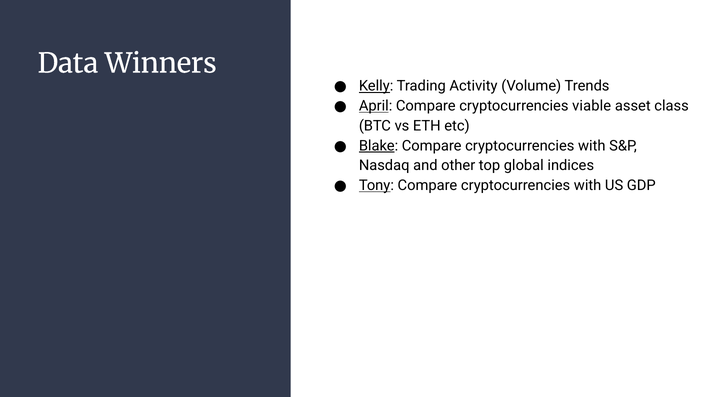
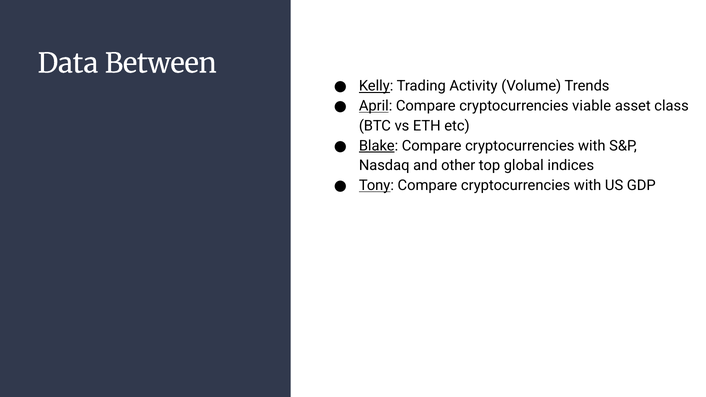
Winners: Winners -> Between
